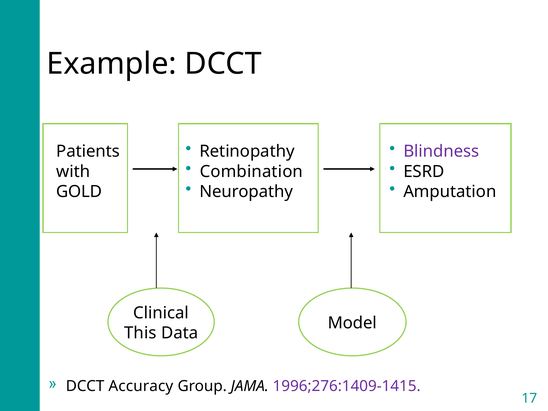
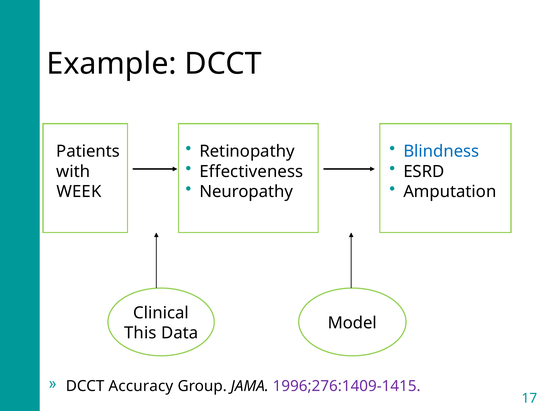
Blindness colour: purple -> blue
Combination: Combination -> Effectiveness
GOLD: GOLD -> WEEK
